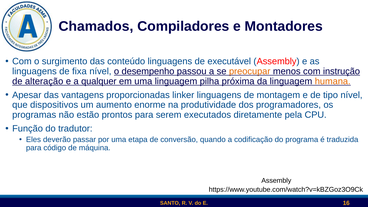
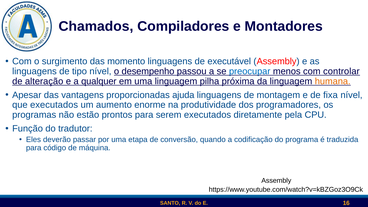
conteúdo: conteúdo -> momento
fixa: fixa -> tipo
preocupar colour: orange -> blue
instrução: instrução -> controlar
linker: linker -> ajuda
tipo: tipo -> fixa
que dispositivos: dispositivos -> executados
